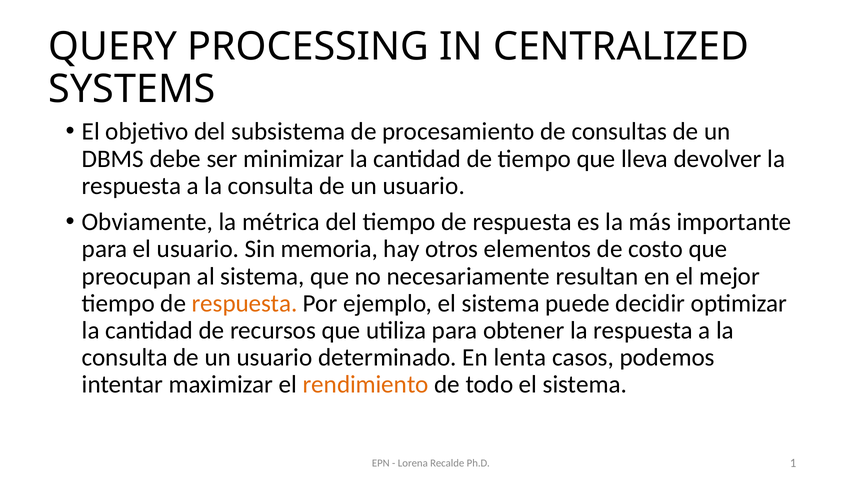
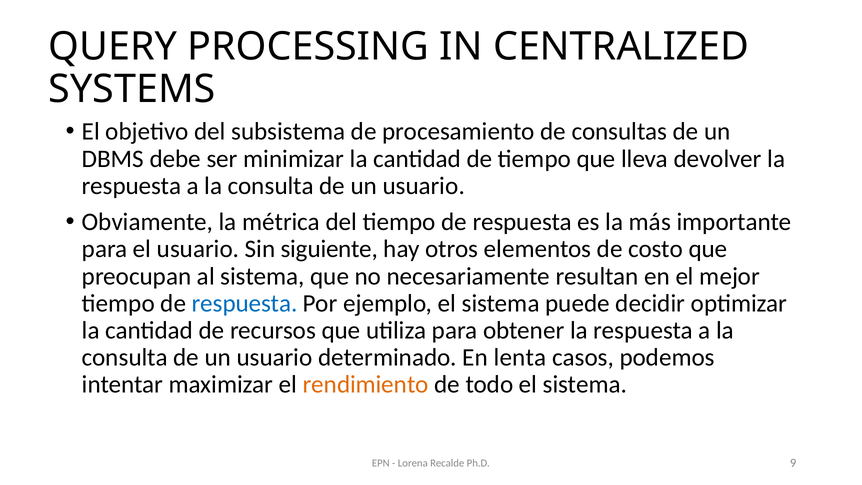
memoria: memoria -> siguiente
respuesta at (245, 303) colour: orange -> blue
1: 1 -> 9
